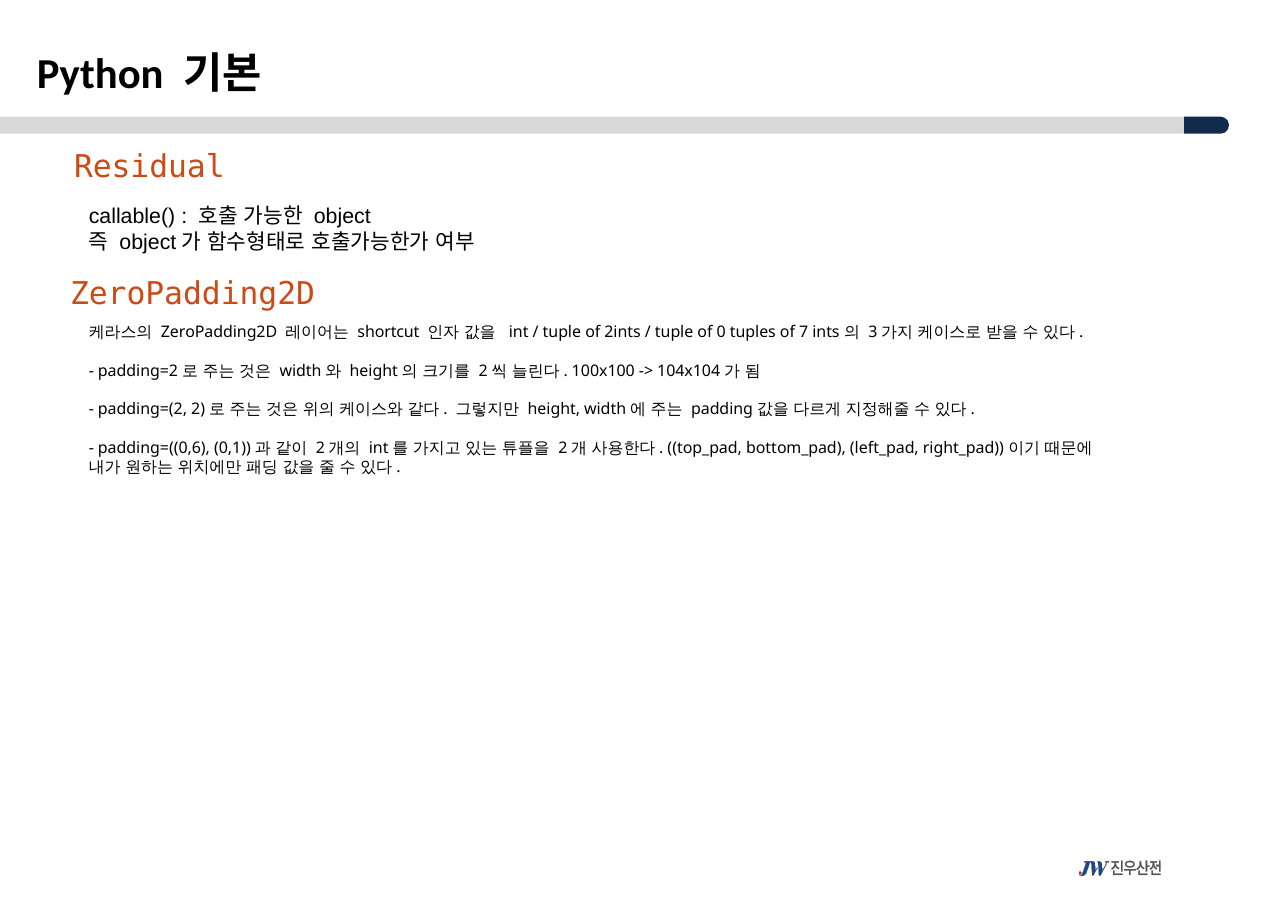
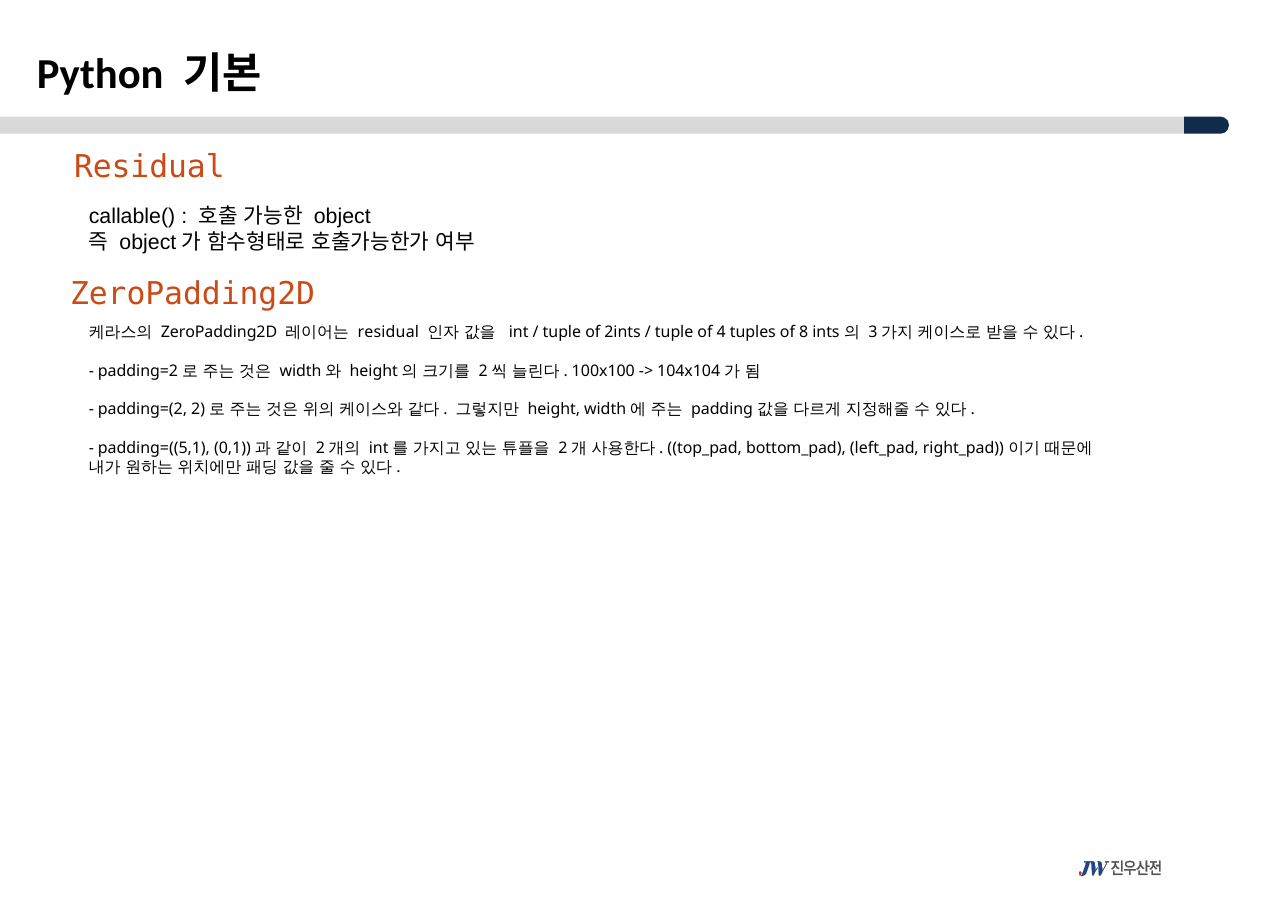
shortcut at (388, 333): shortcut -> residual
0: 0 -> 4
7: 7 -> 8
padding=((0,6: padding=((0,6 -> padding=((5,1
